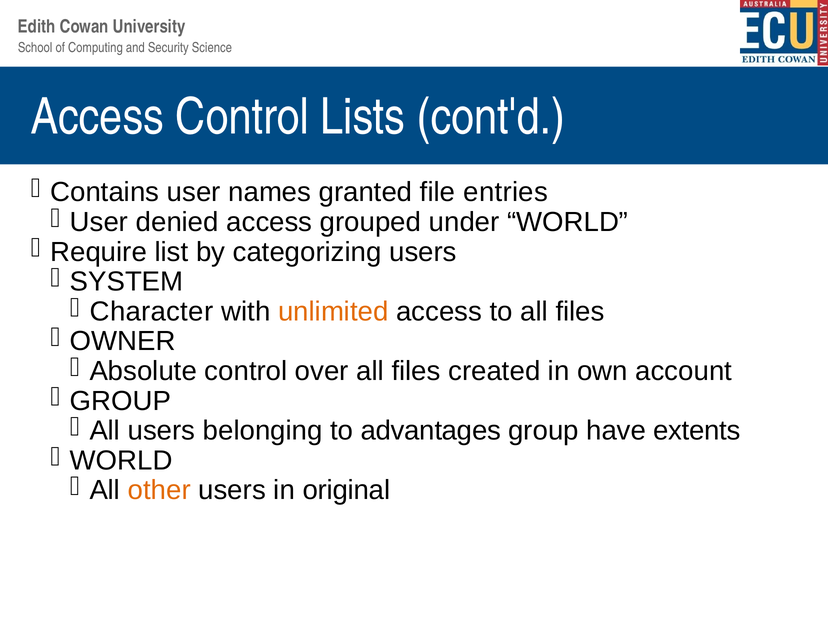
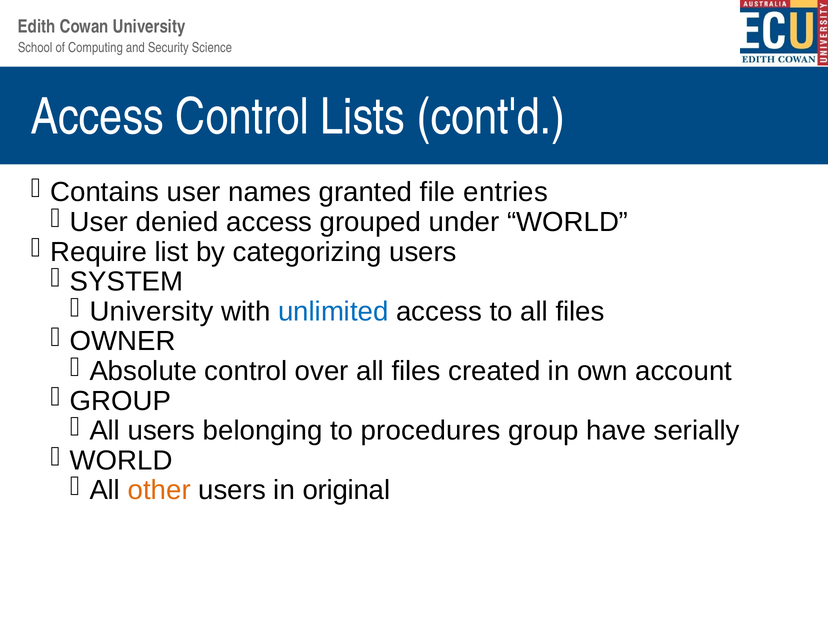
Character at (152, 312): Character -> University
unlimited colour: orange -> blue
advantages: advantages -> procedures
extents: extents -> serially
